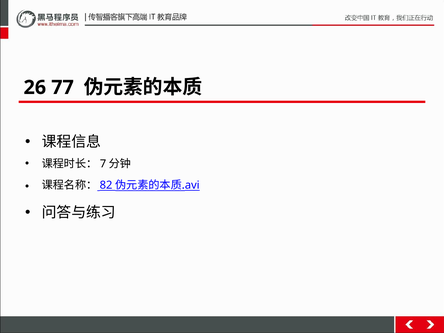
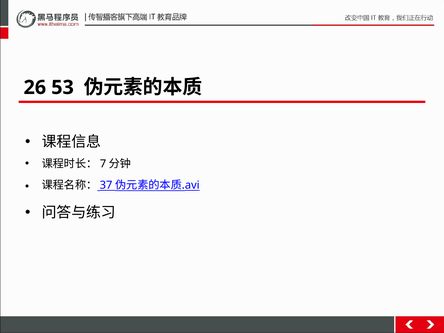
77: 77 -> 53
82: 82 -> 37
